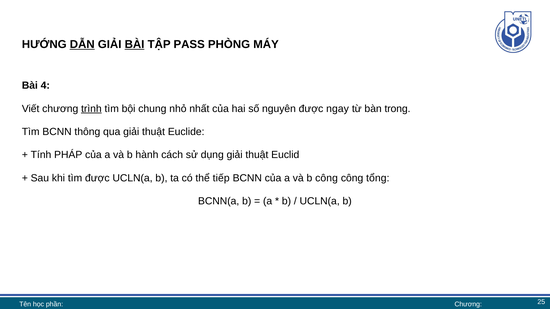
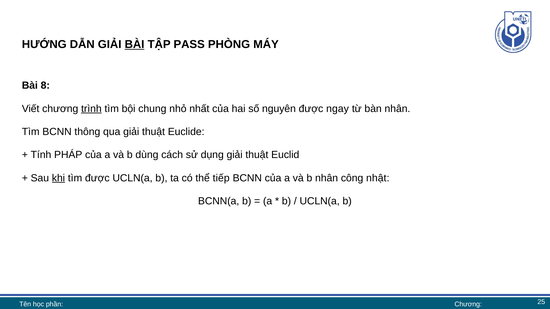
DẪN underline: present -> none
4: 4 -> 8
bàn trong: trong -> nhân
hành: hành -> dùng
khi underline: none -> present
b công: công -> nhân
tổng: tổng -> nhật
